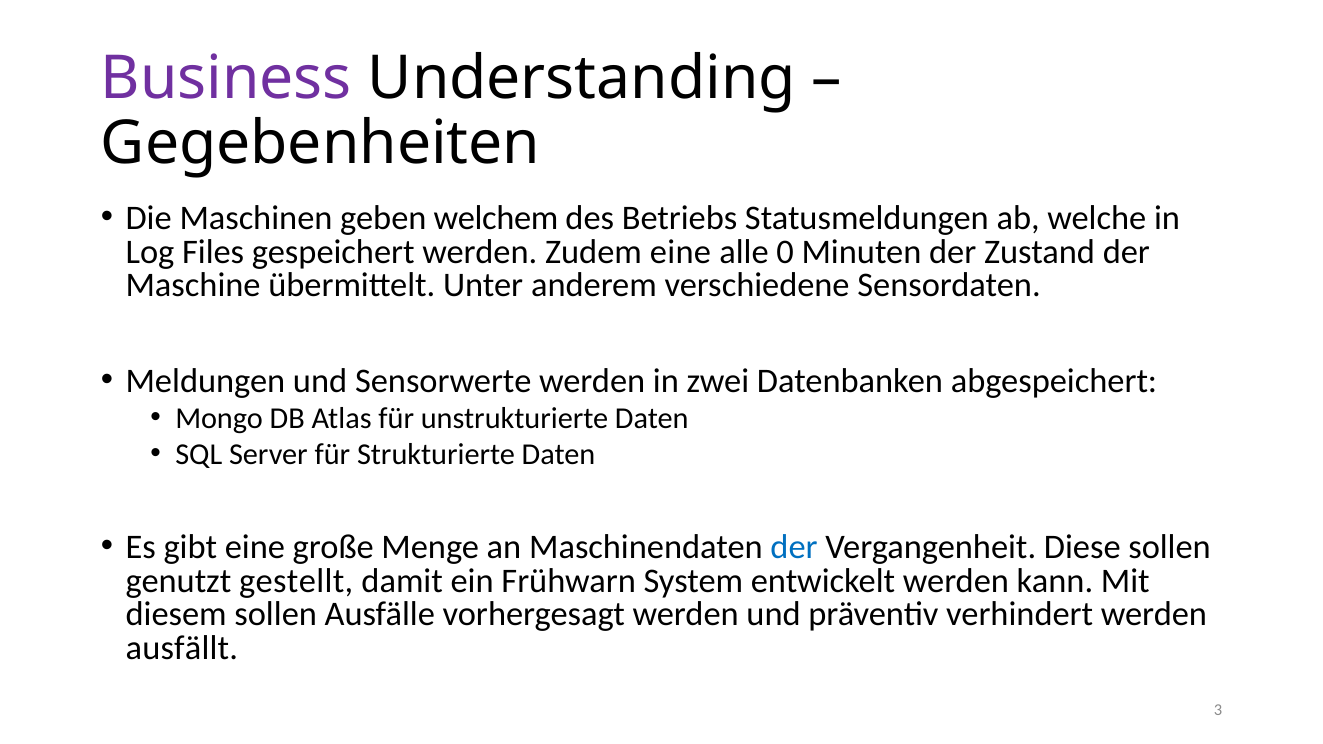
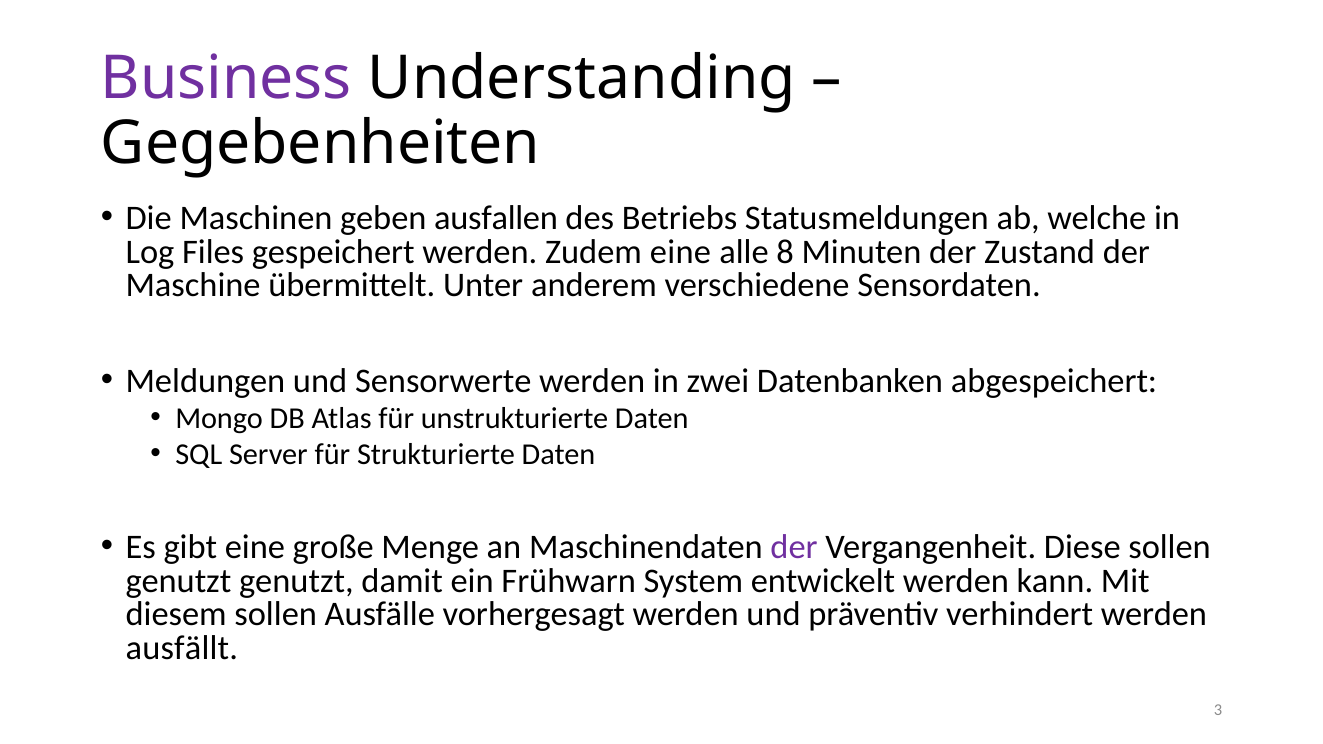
welchem: welchem -> ausfallen
0: 0 -> 8
der at (794, 548) colour: blue -> purple
genutzt gestellt: gestellt -> genutzt
